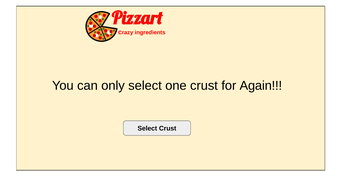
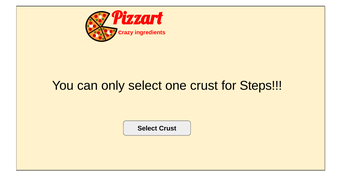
Again: Again -> Steps
